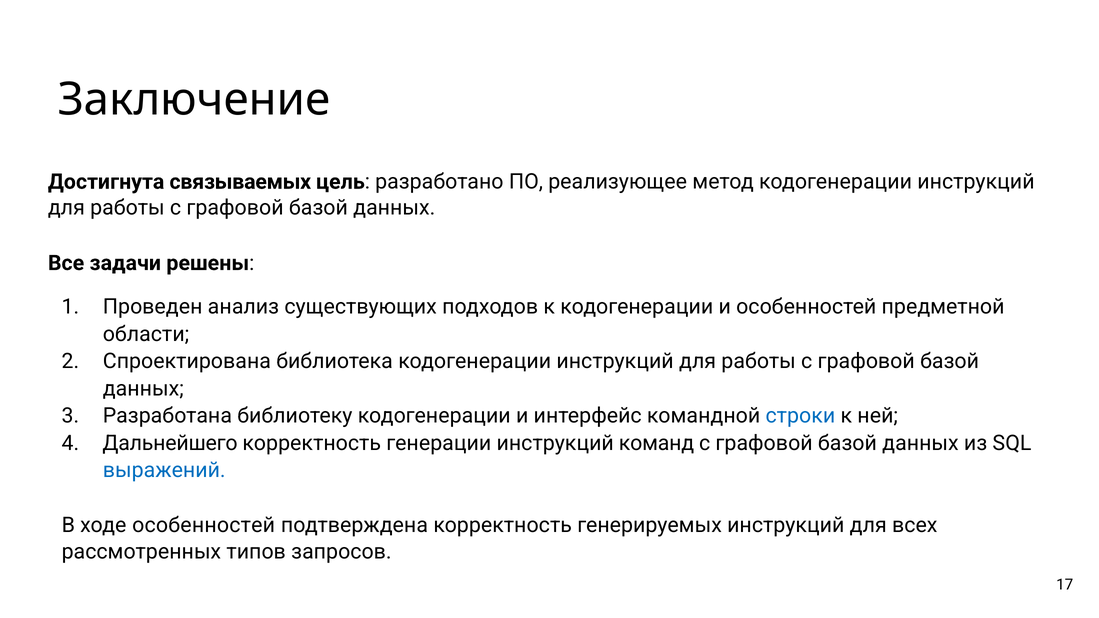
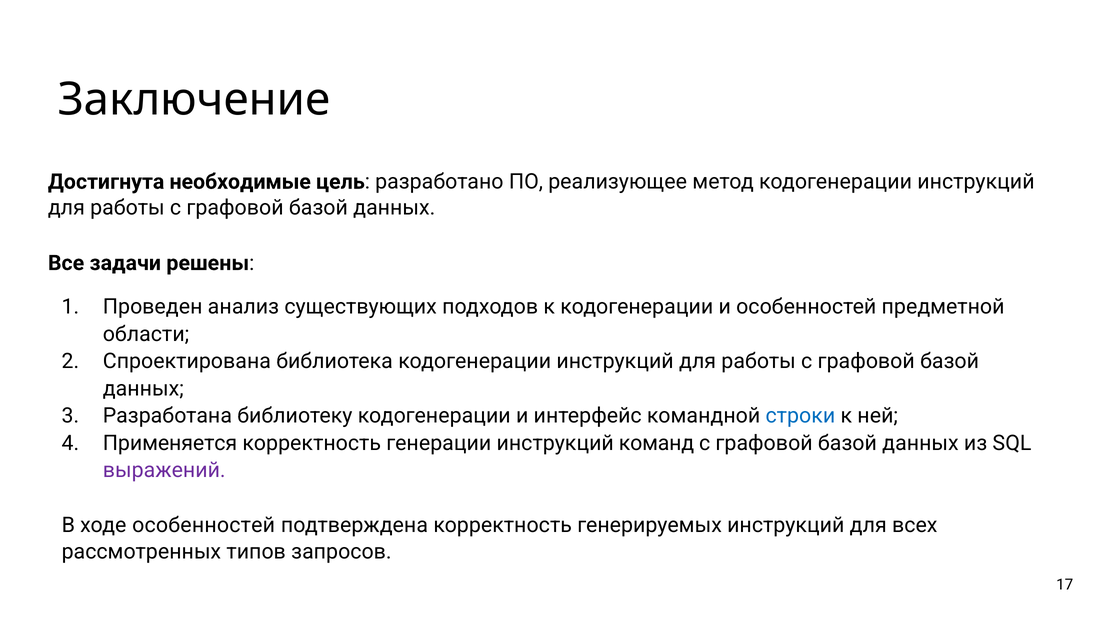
связываемых: связываемых -> необходимые
Дальнейшего: Дальнейшего -> Применяется
выражений colour: blue -> purple
